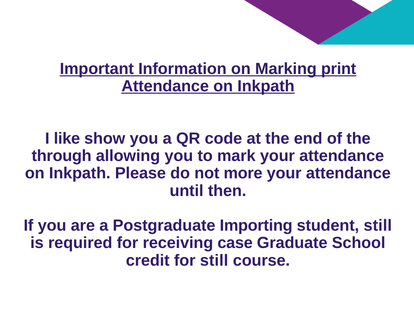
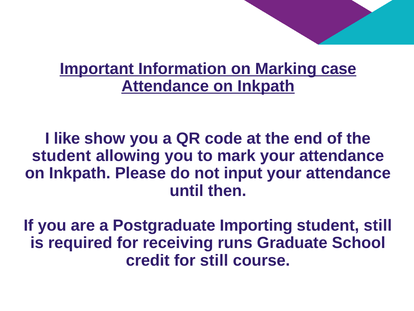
print: print -> case
through at (62, 156): through -> student
more: more -> input
case: case -> runs
